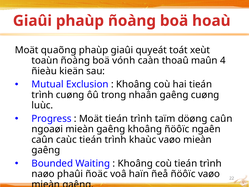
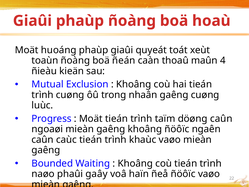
quaõng: quaõng -> huoáng
vónh: vónh -> ñeán
ñoäc: ñoäc -> gaây
